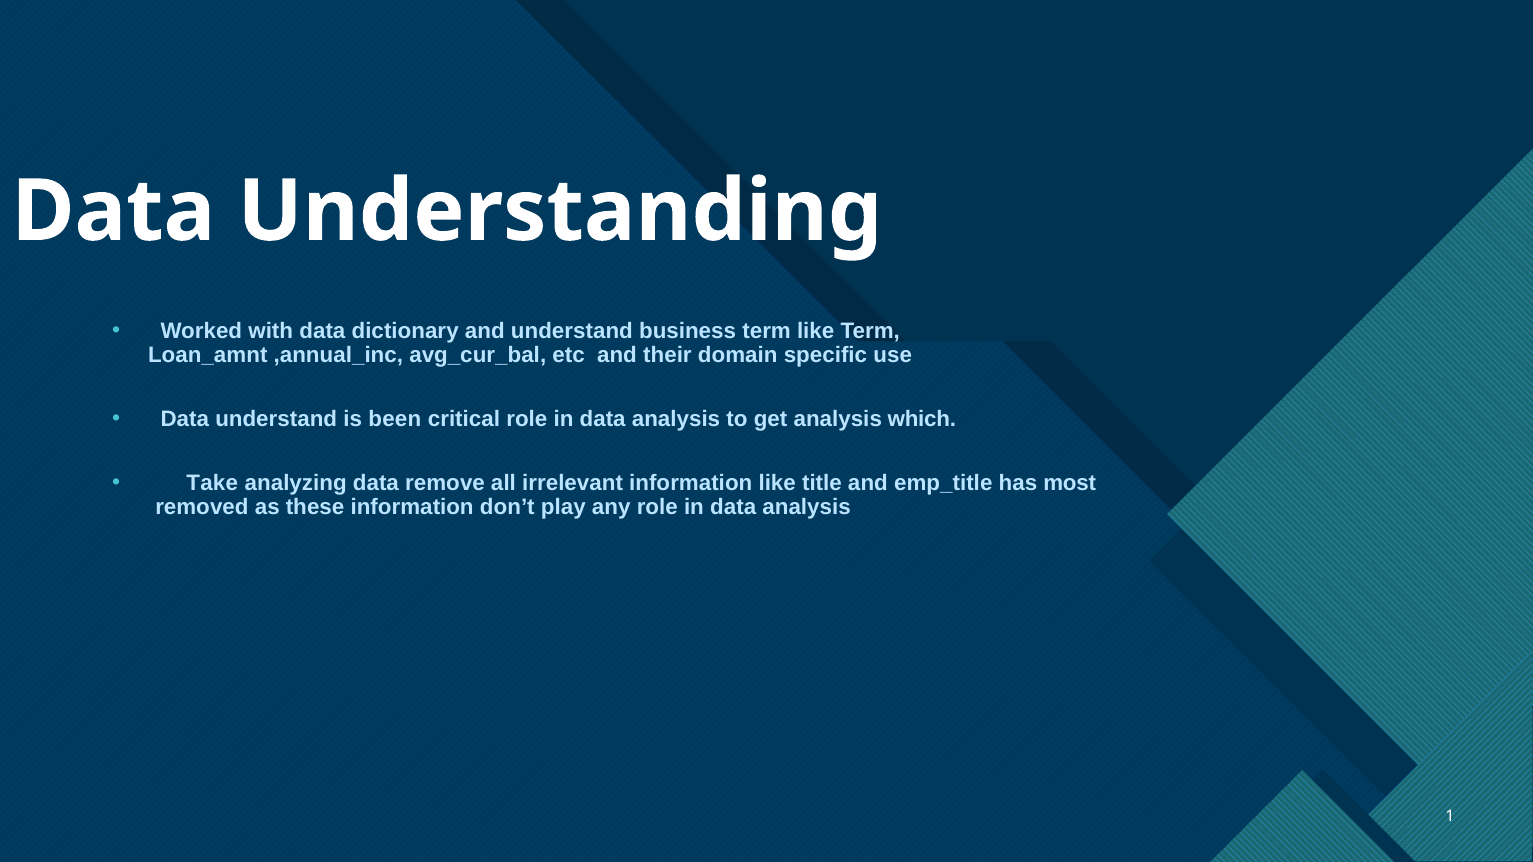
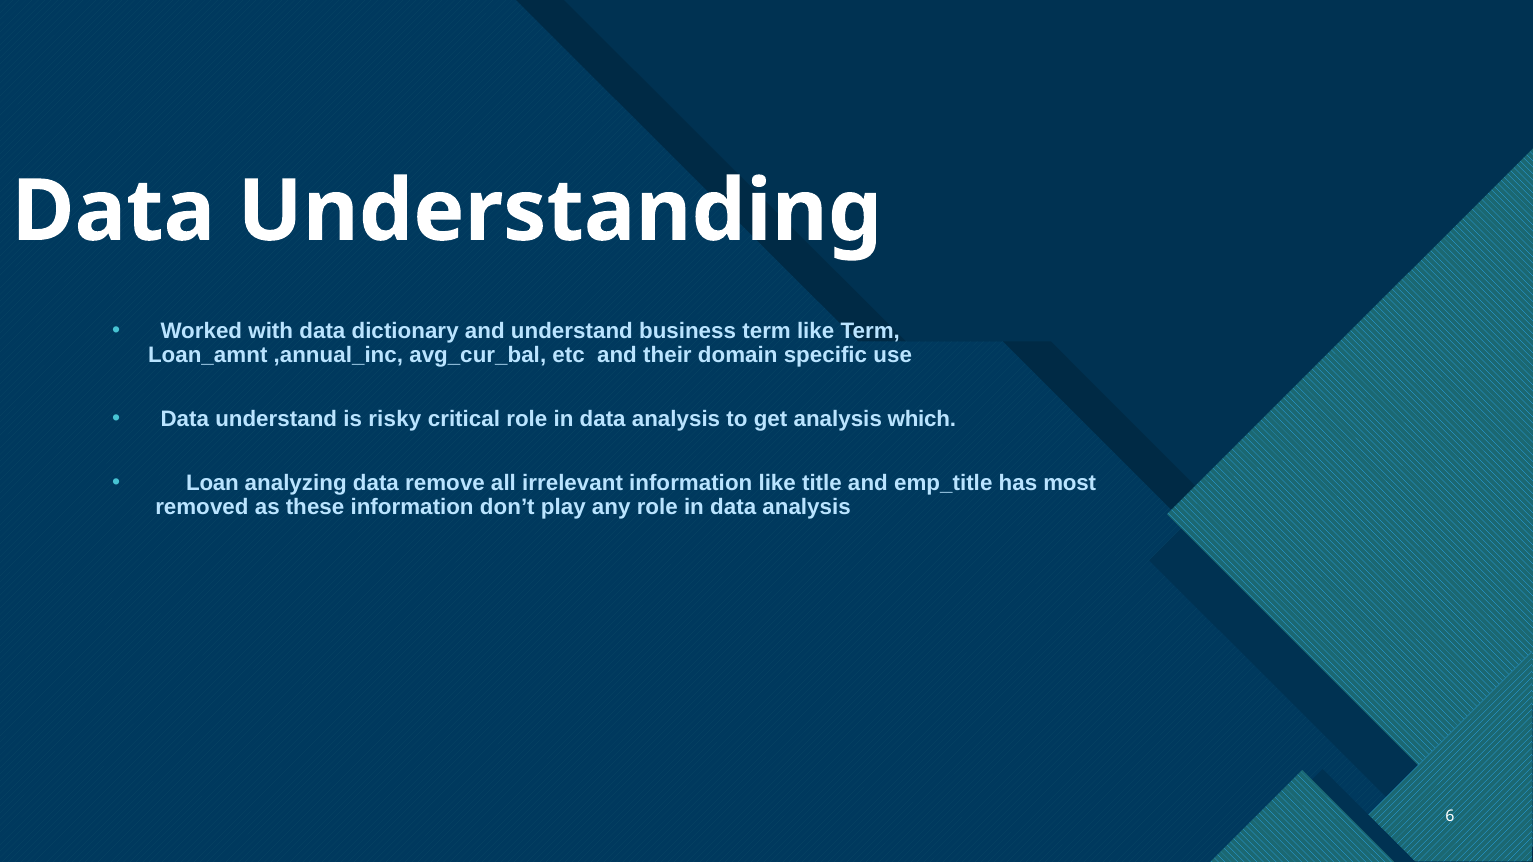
been: been -> risky
Take: Take -> Loan
1: 1 -> 6
